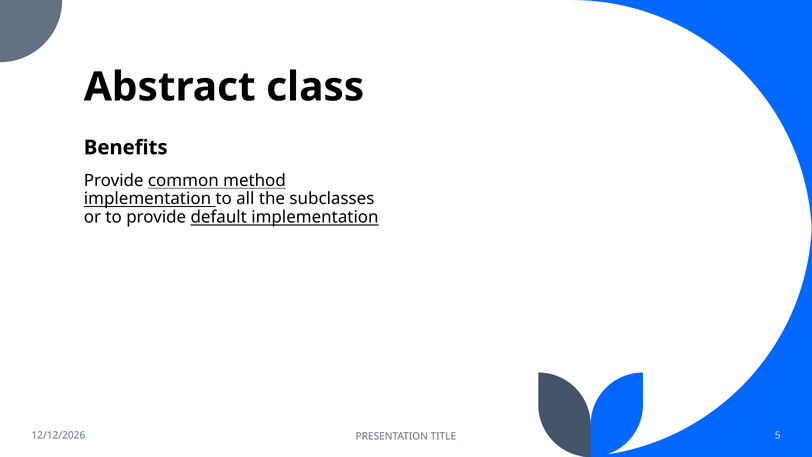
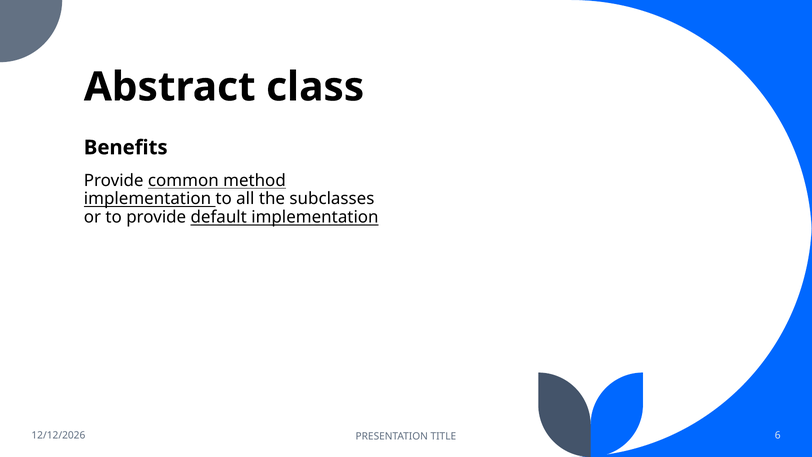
5: 5 -> 6
